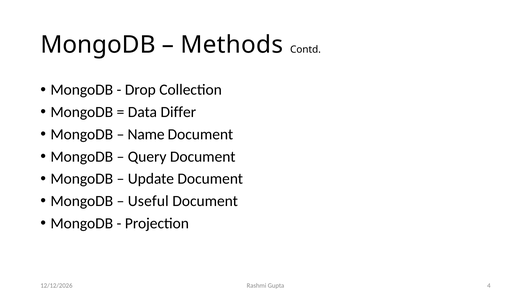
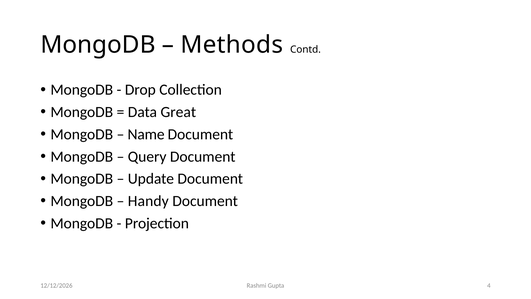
Differ: Differ -> Great
Useful: Useful -> Handy
